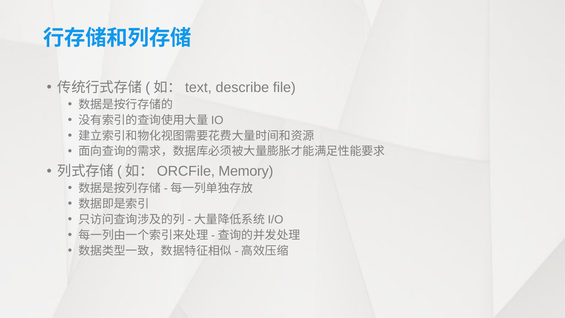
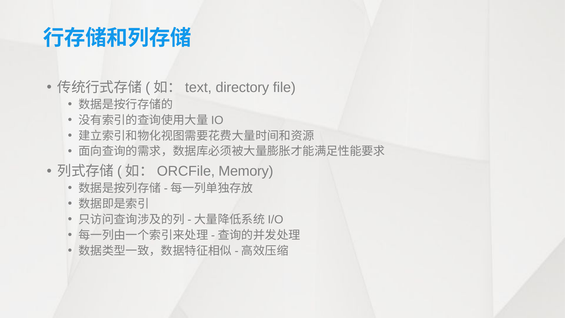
describe: describe -> directory
